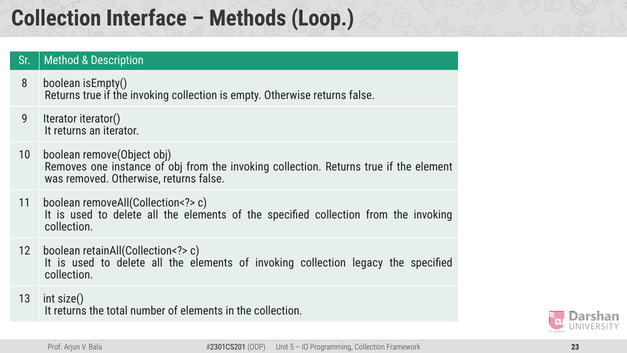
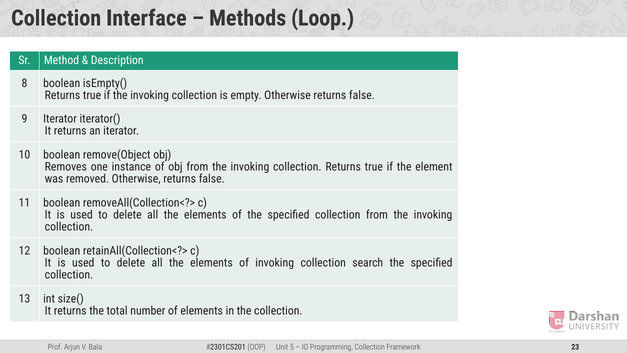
legacy: legacy -> search
